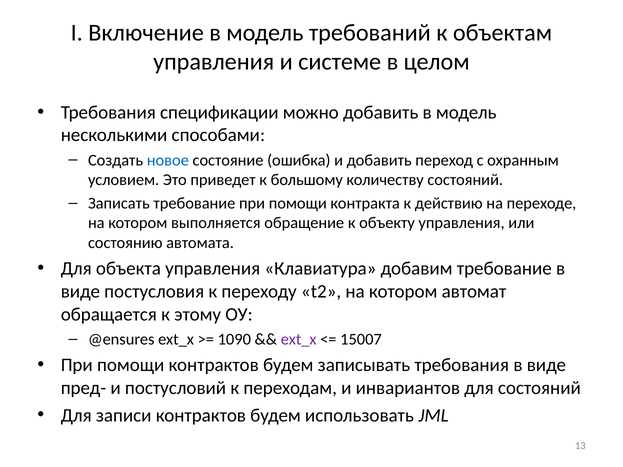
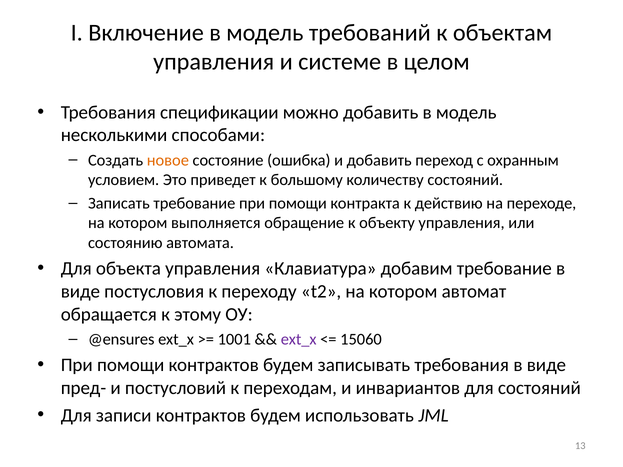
новое colour: blue -> orange
1090: 1090 -> 1001
15007: 15007 -> 15060
